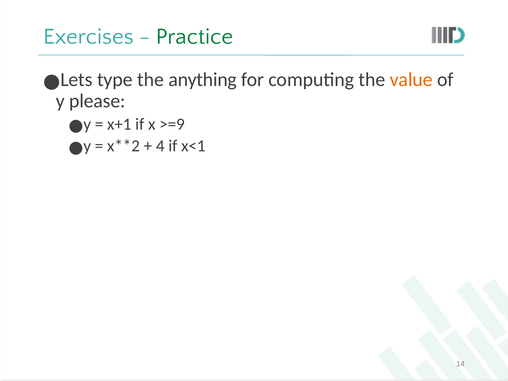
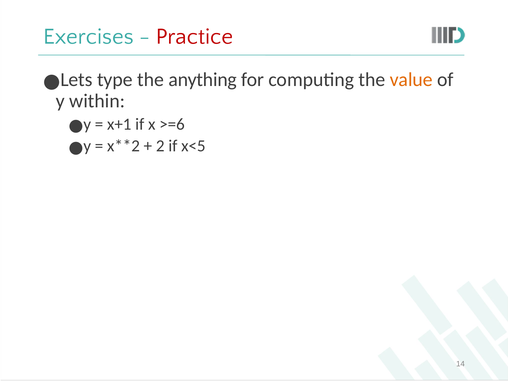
Practice colour: green -> red
please: please -> within
>=9: >=9 -> >=6
4: 4 -> 2
x<1: x<1 -> x<5
